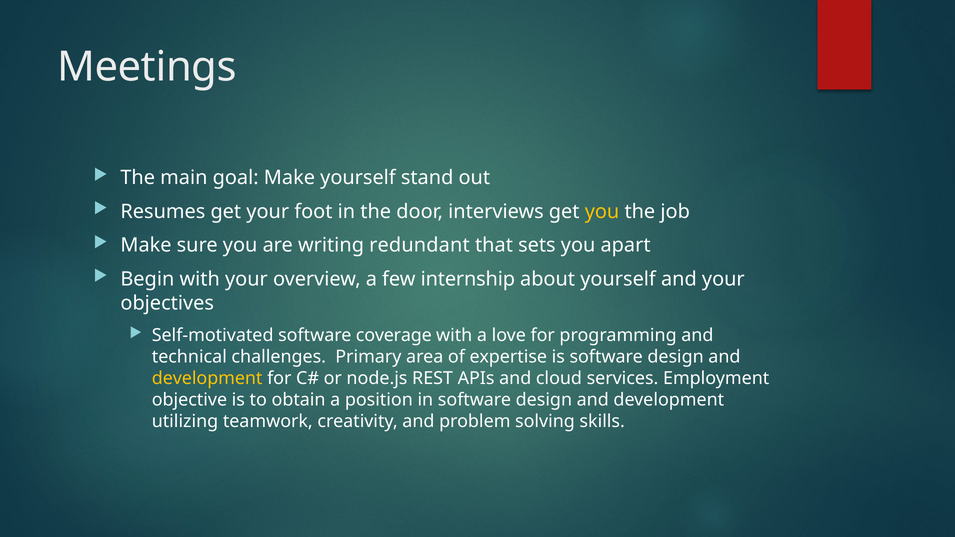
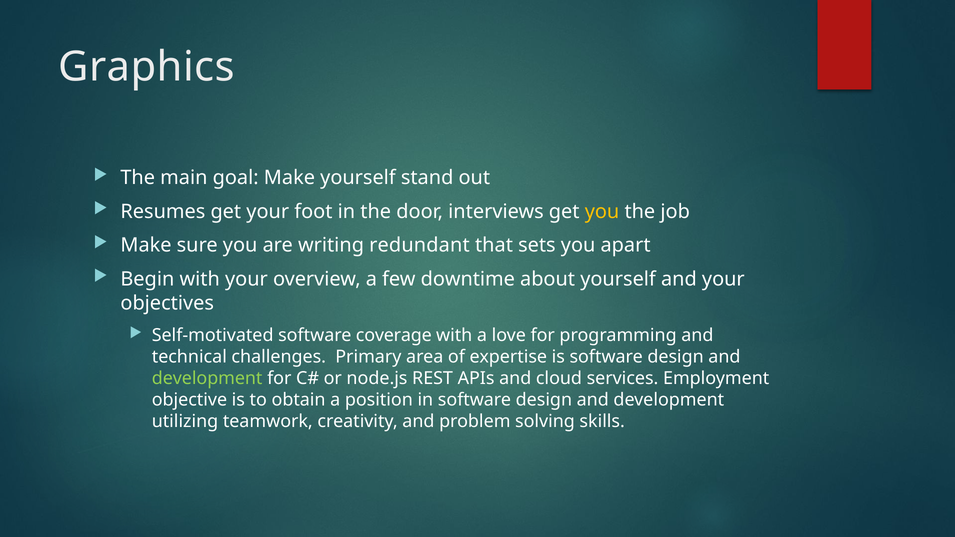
Meetings: Meetings -> Graphics
internship: internship -> downtime
development at (207, 379) colour: yellow -> light green
